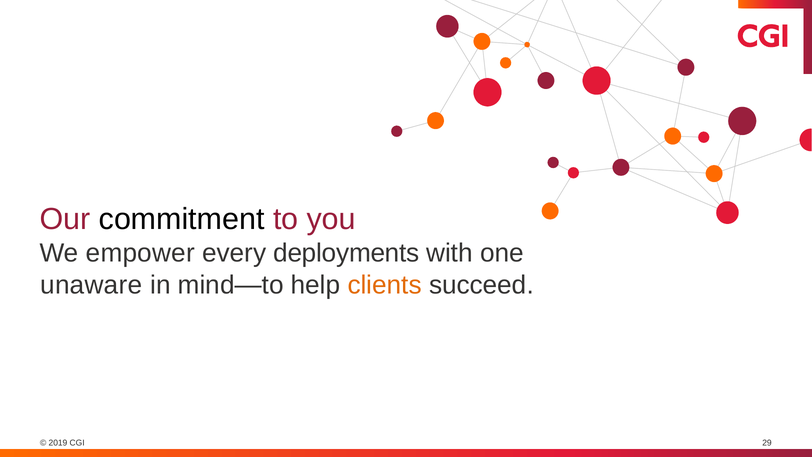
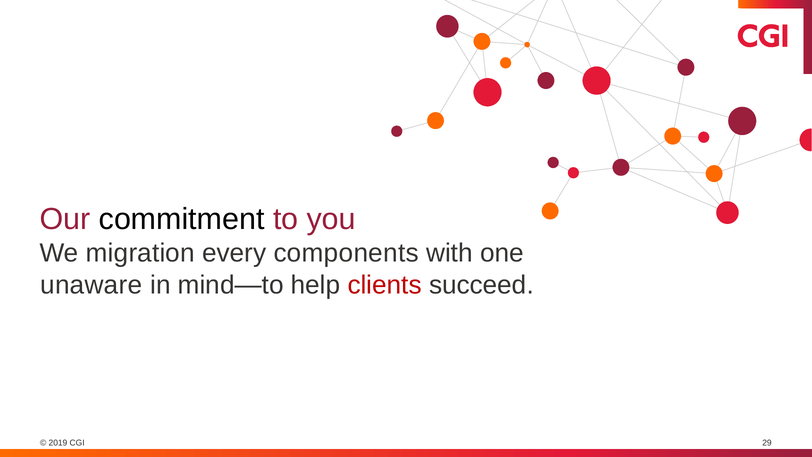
empower: empower -> migration
deployments: deployments -> components
clients colour: orange -> red
